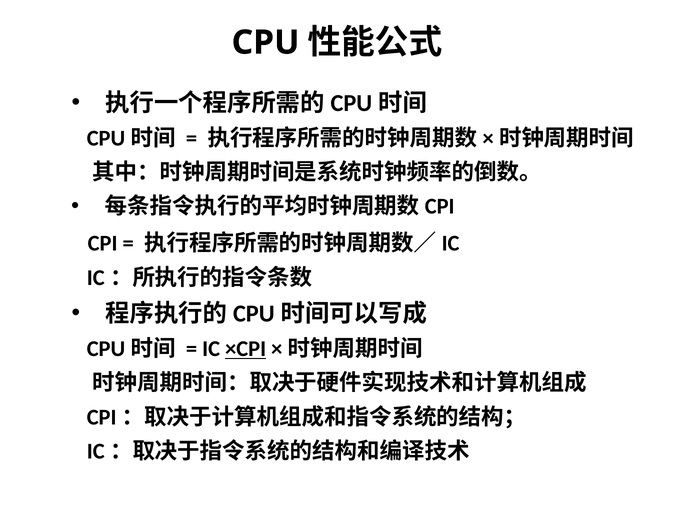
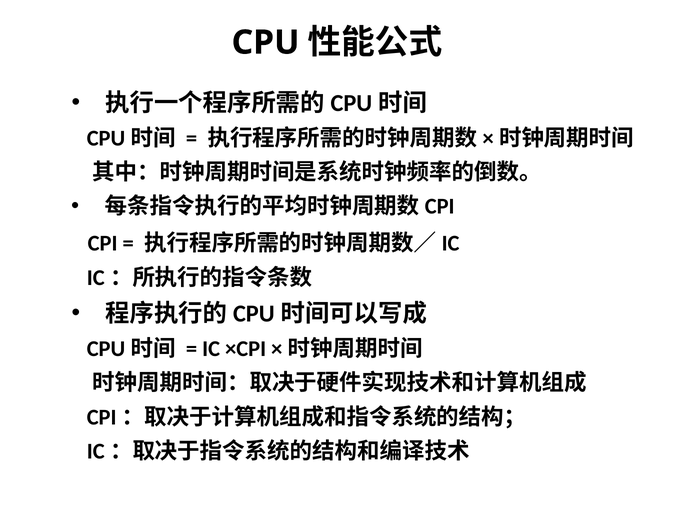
×CPI underline: present -> none
